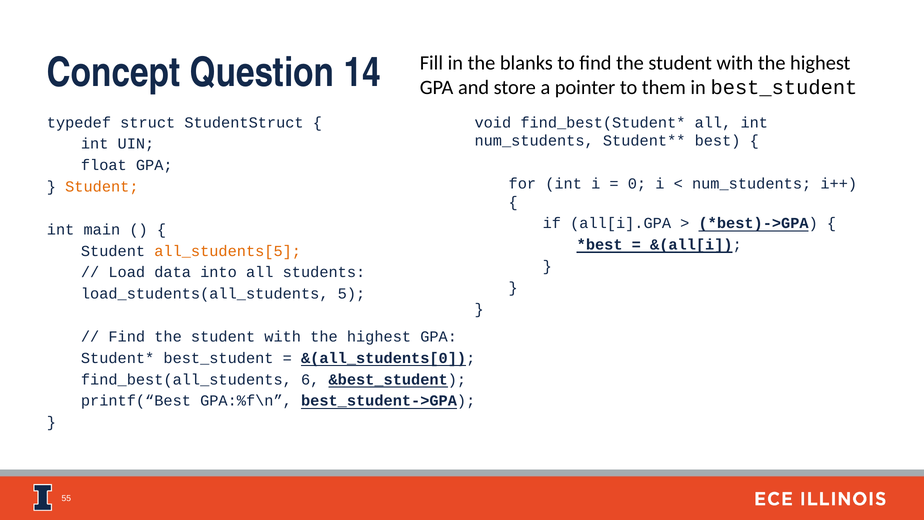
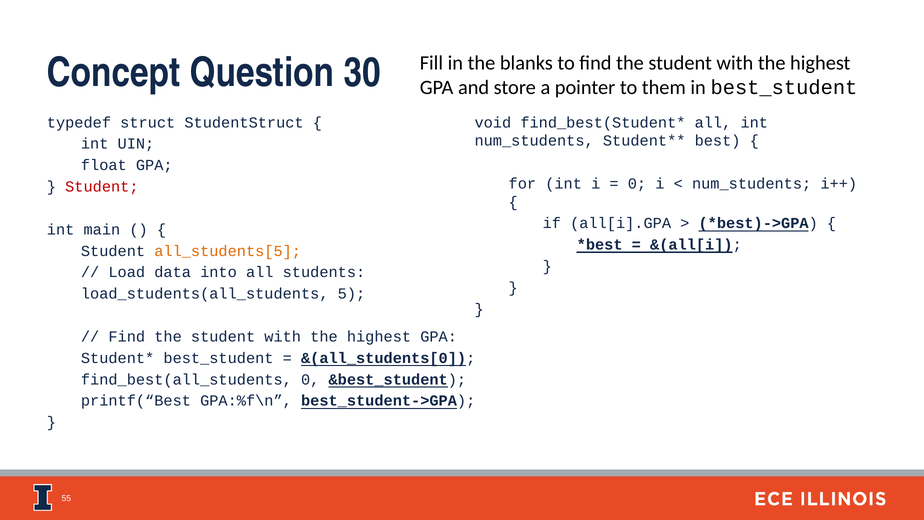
14: 14 -> 30
Student at (102, 187) colour: orange -> red
find_best(all_students 6: 6 -> 0
